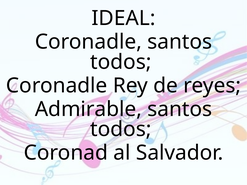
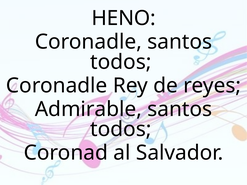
IDEAL: IDEAL -> HENO
